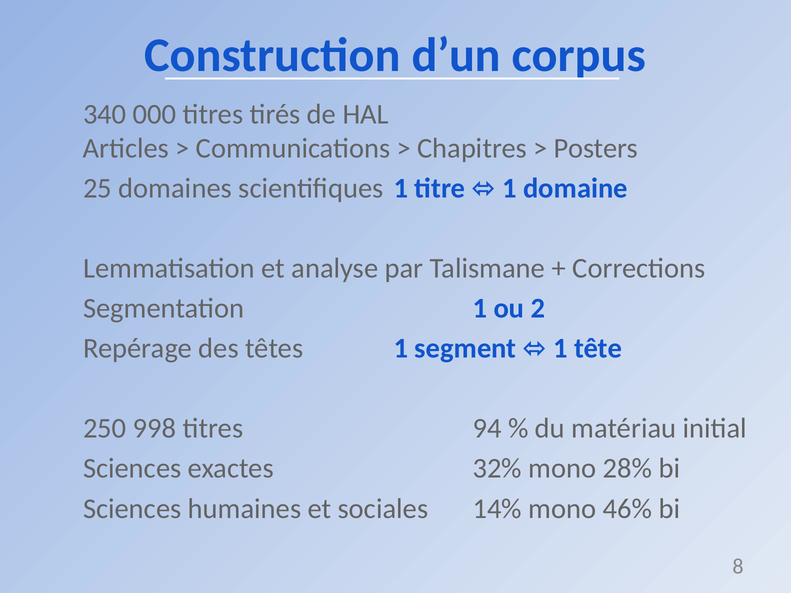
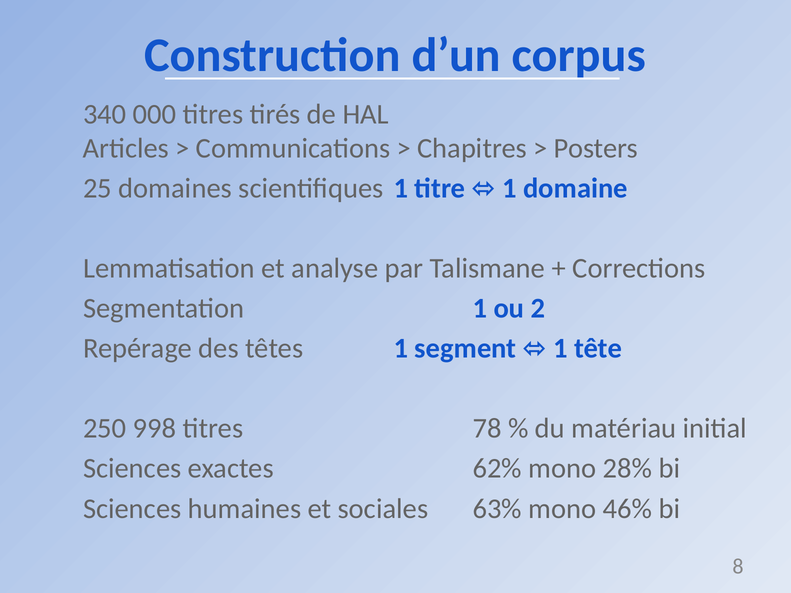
94: 94 -> 78
32%: 32% -> 62%
14%: 14% -> 63%
